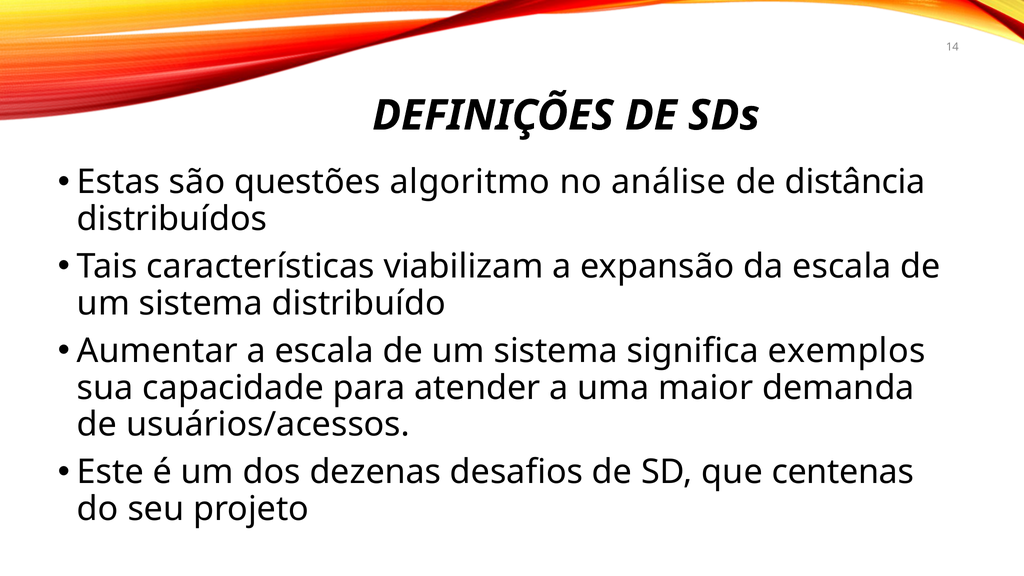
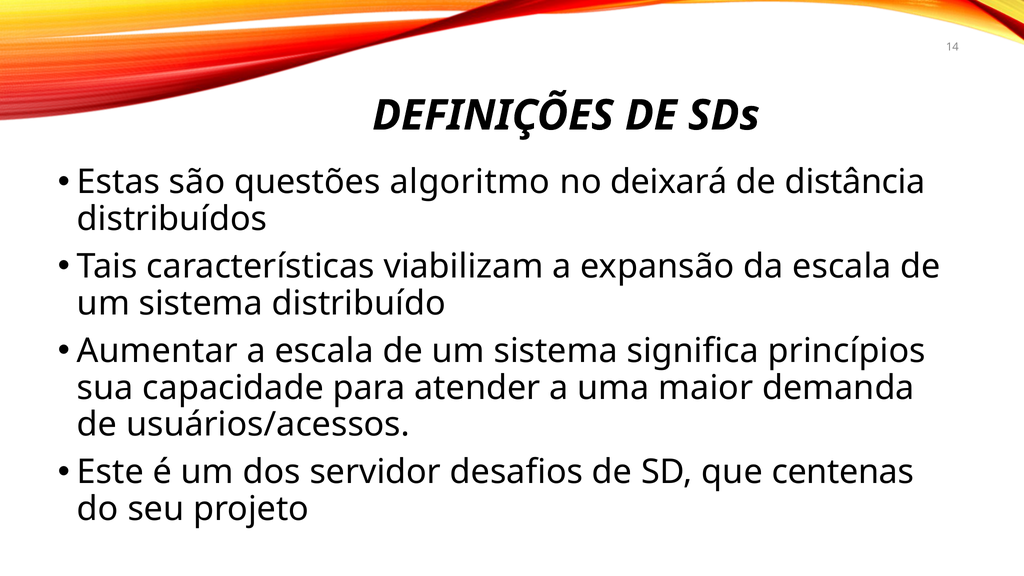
análise: análise -> deixará
exemplos: exemplos -> princípios
dezenas: dezenas -> servidor
